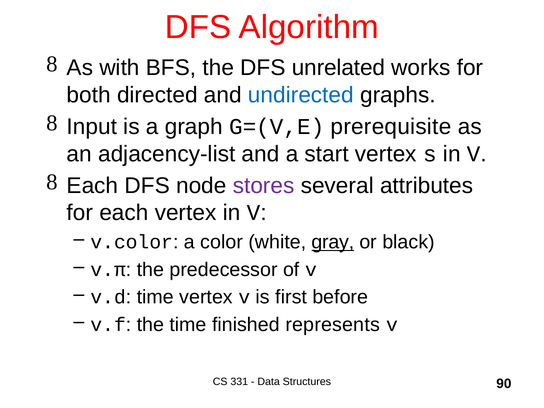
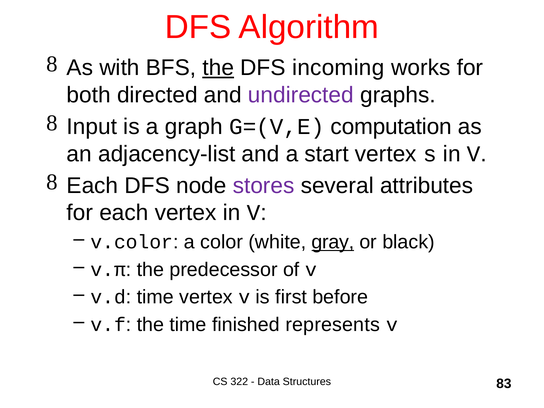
the at (218, 68) underline: none -> present
unrelated: unrelated -> incoming
undirected colour: blue -> purple
prerequisite: prerequisite -> computation
331: 331 -> 322
90: 90 -> 83
